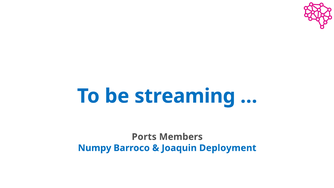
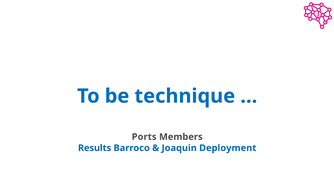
streaming: streaming -> technique
Numpy: Numpy -> Results
